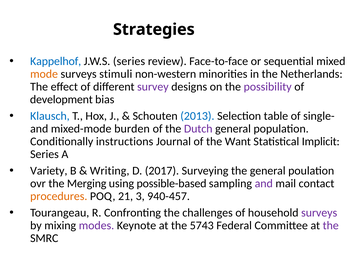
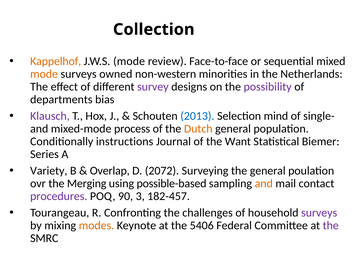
Strategies: Strategies -> Collection
Kappelhof colour: blue -> orange
J.W.S series: series -> mode
stimuli: stimuli -> owned
development: development -> departments
Klausch colour: blue -> purple
table: table -> mind
burden: burden -> process
Dutch colour: purple -> orange
Implicit: Implicit -> Biemer
Writing: Writing -> Overlap
2017: 2017 -> 2072
and at (264, 184) colour: purple -> orange
procedures colour: orange -> purple
21: 21 -> 90
940-457: 940-457 -> 182-457
modes colour: purple -> orange
5743: 5743 -> 5406
